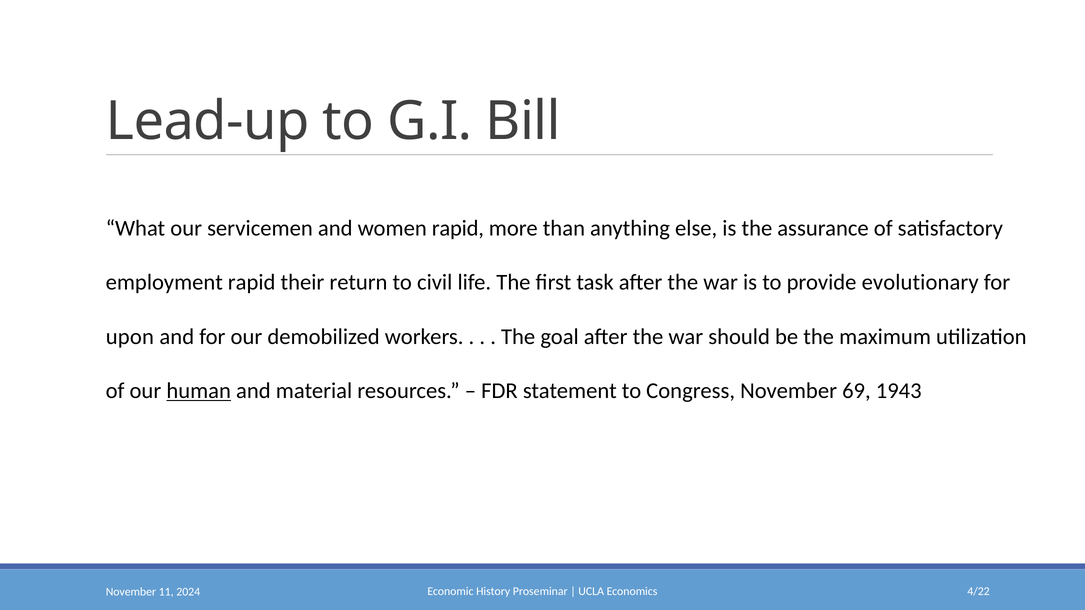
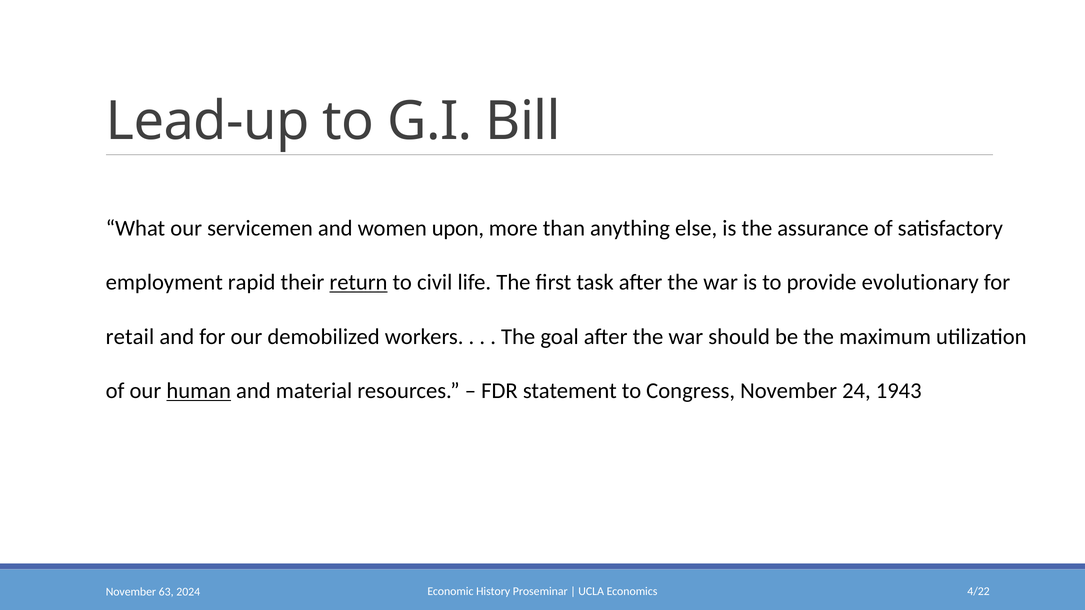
women rapid: rapid -> upon
return underline: none -> present
upon: upon -> retail
69: 69 -> 24
11: 11 -> 63
